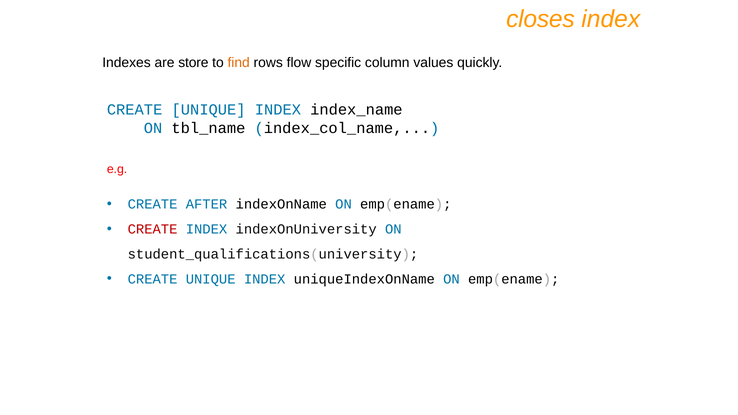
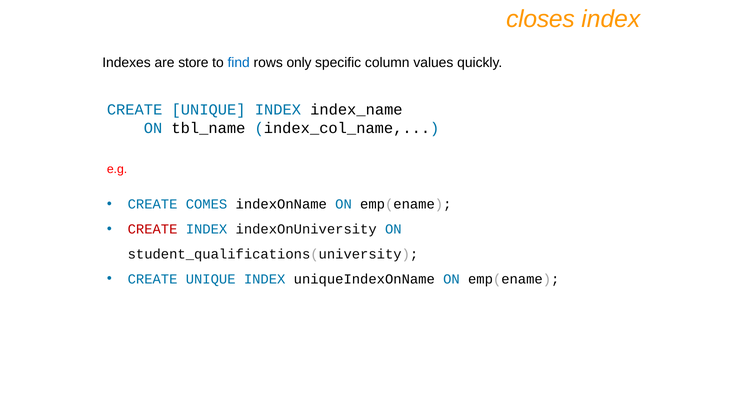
find colour: orange -> blue
flow: flow -> only
AFTER: AFTER -> COMES
